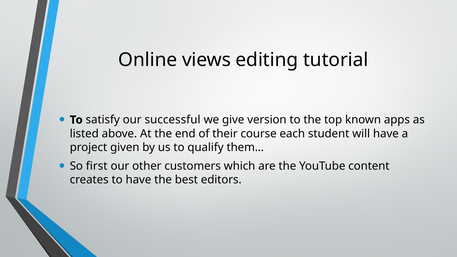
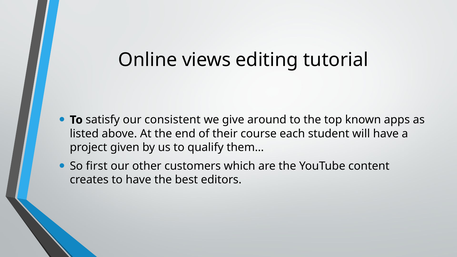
successful: successful -> consistent
version: version -> around
